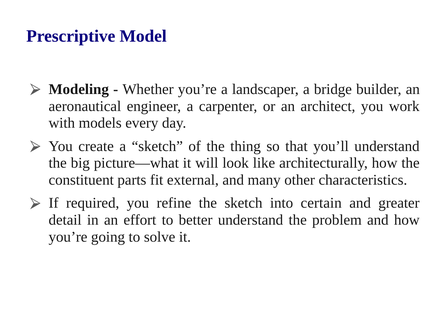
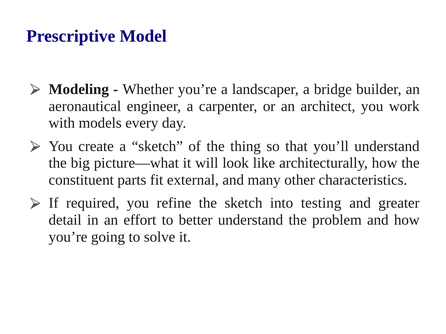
certain: certain -> testing
